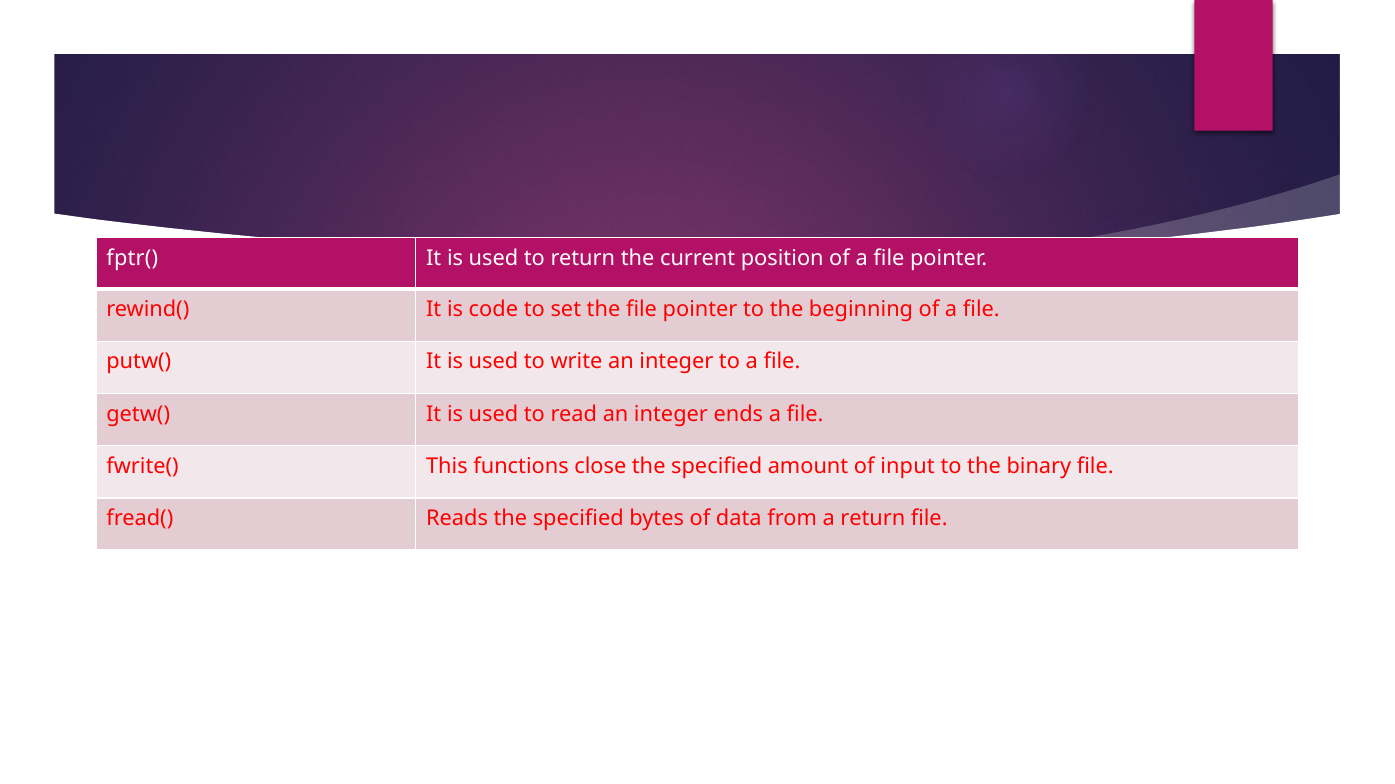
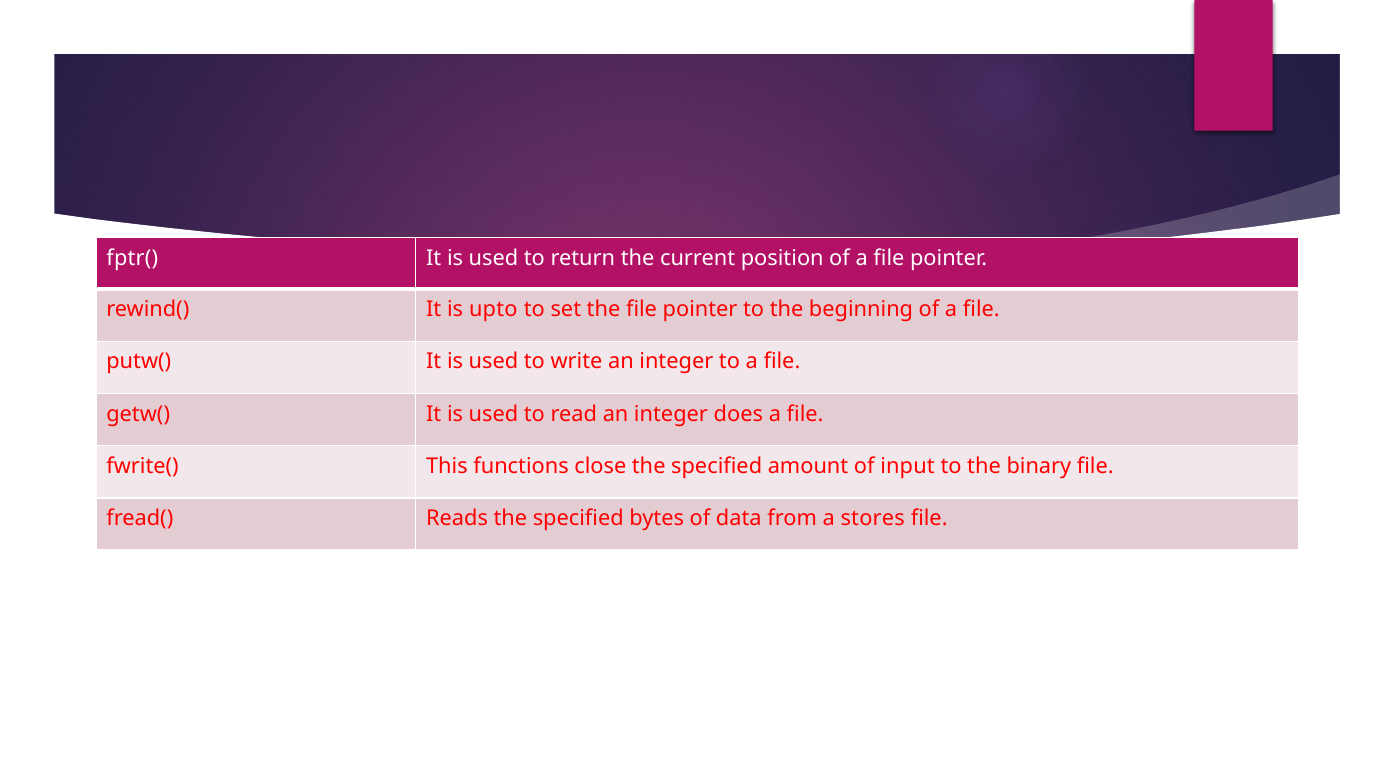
code: code -> upto
ends: ends -> does
a return: return -> stores
